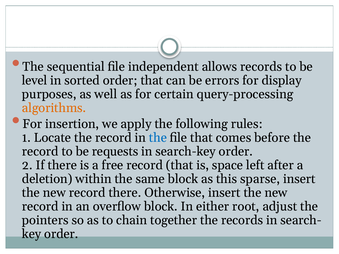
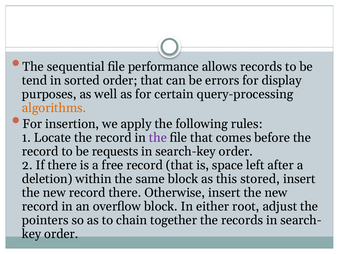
independent: independent -> performance
level: level -> tend
the at (158, 138) colour: blue -> purple
sparse: sparse -> stored
